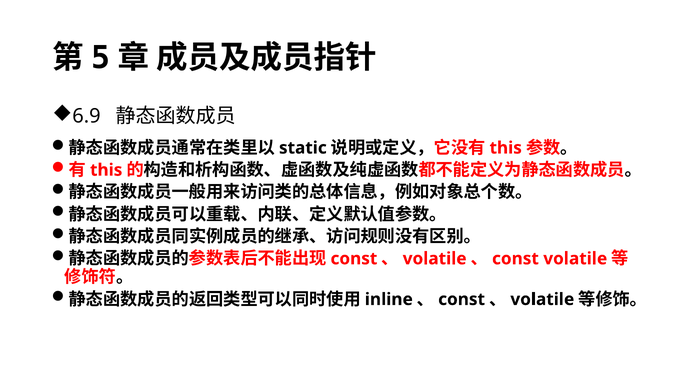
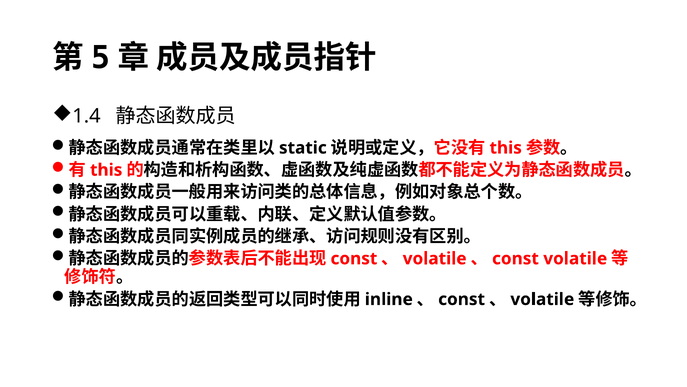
6.9: 6.9 -> 1.4
